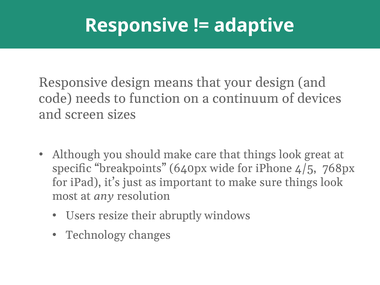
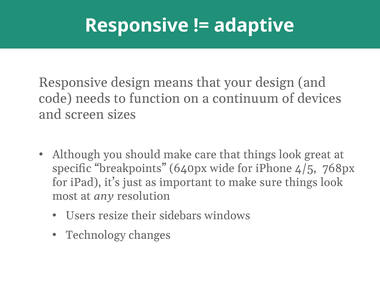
abruptly: abruptly -> sidebars
